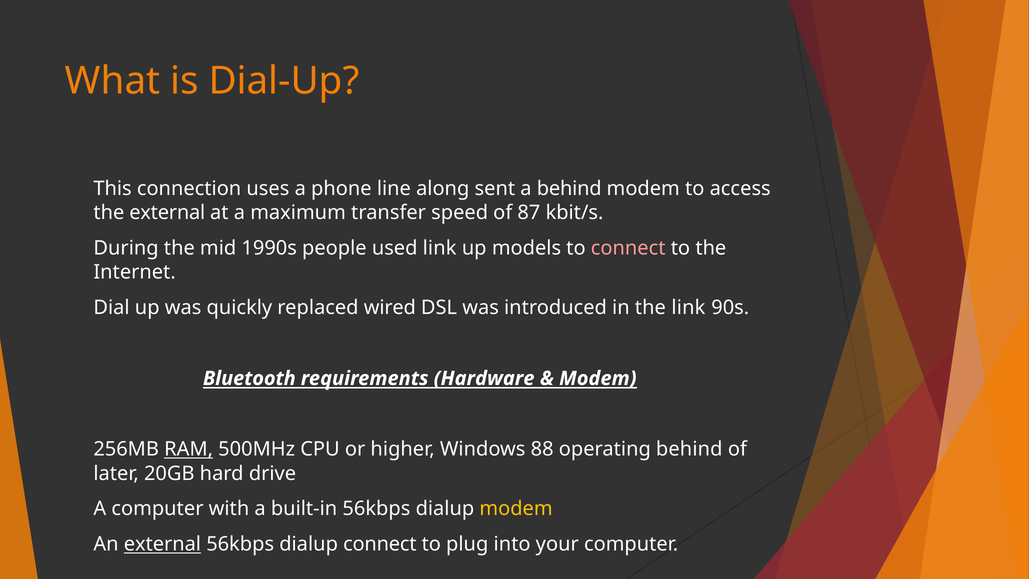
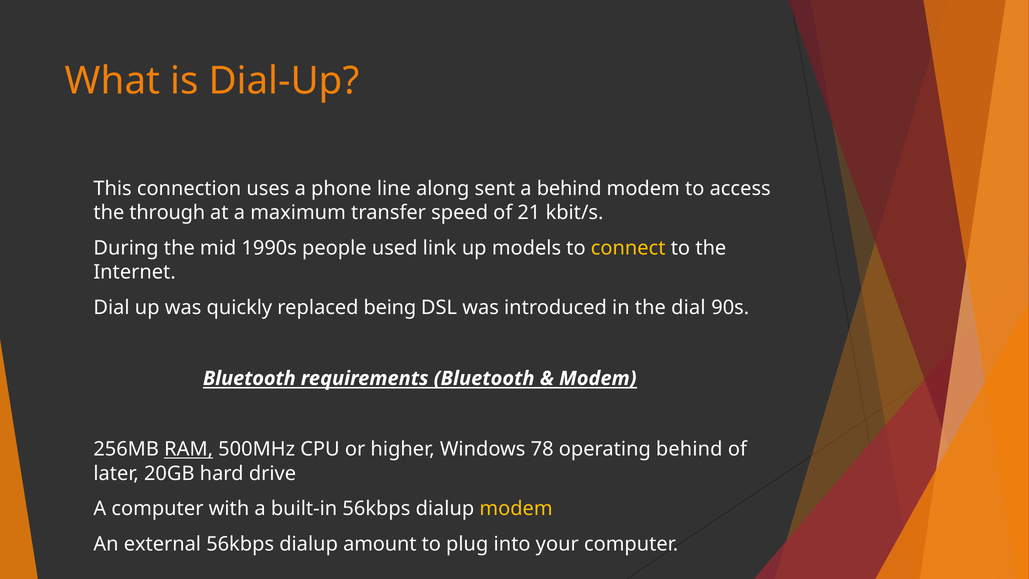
the external: external -> through
87: 87 -> 21
connect at (628, 248) colour: pink -> yellow
wired: wired -> being
the link: link -> dial
requirements Hardware: Hardware -> Bluetooth
88: 88 -> 78
external at (162, 544) underline: present -> none
dialup connect: connect -> amount
